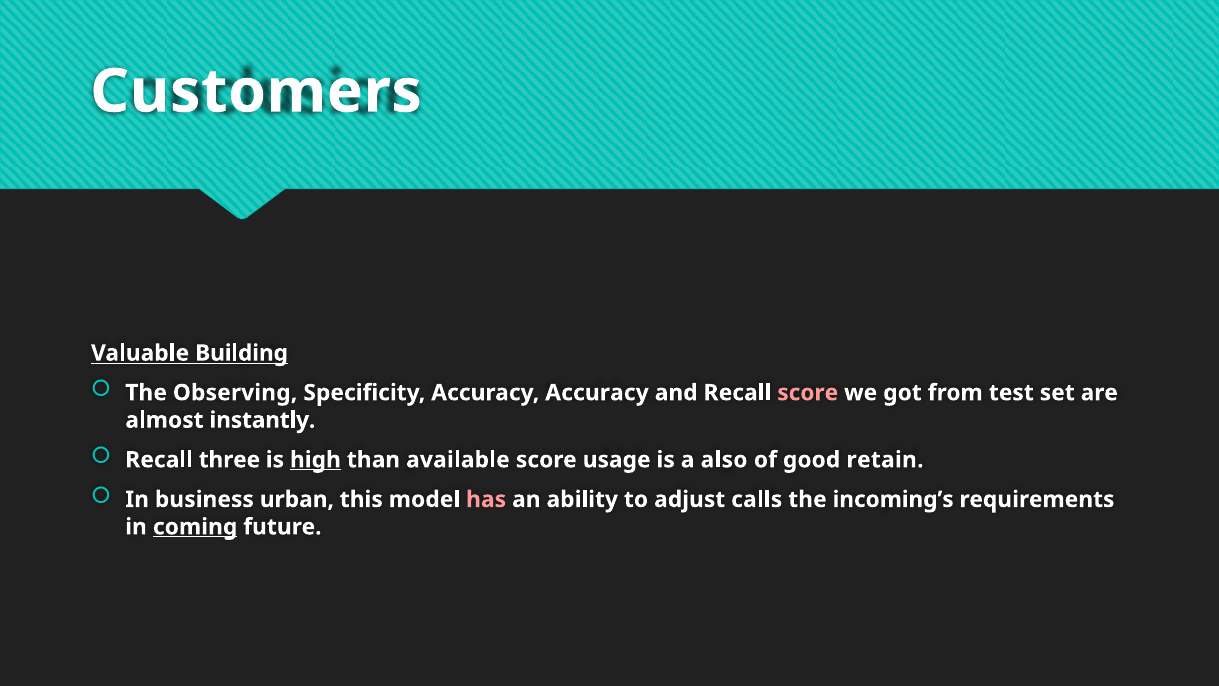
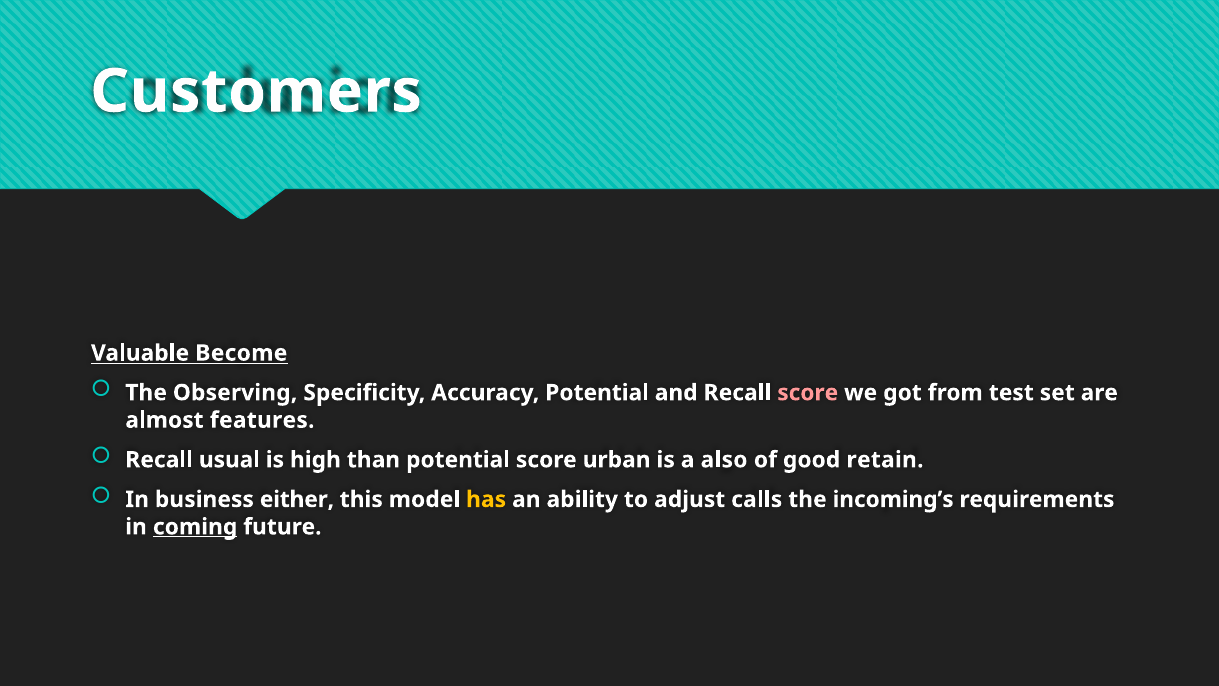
Building: Building -> Become
Accuracy Accuracy: Accuracy -> Potential
instantly: instantly -> features
three: three -> usual
high underline: present -> none
than available: available -> potential
usage: usage -> urban
urban: urban -> either
has colour: pink -> yellow
